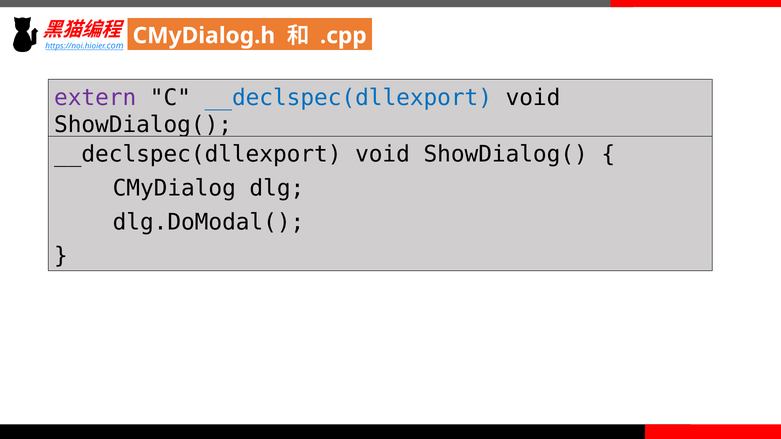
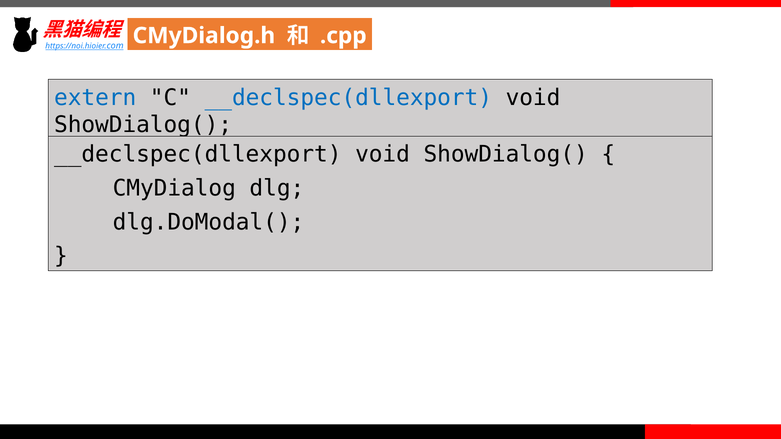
extern colour: purple -> blue
